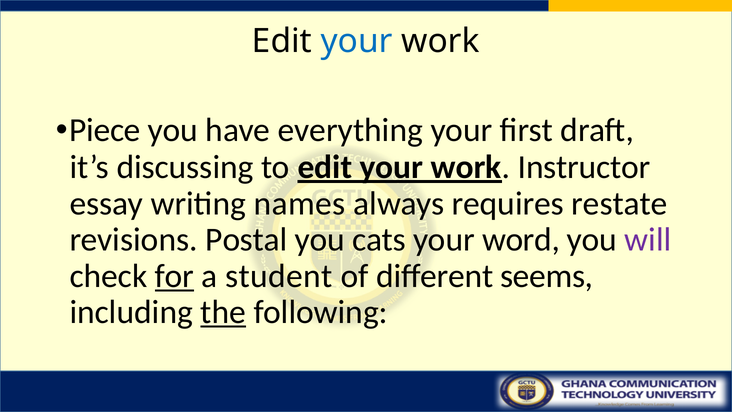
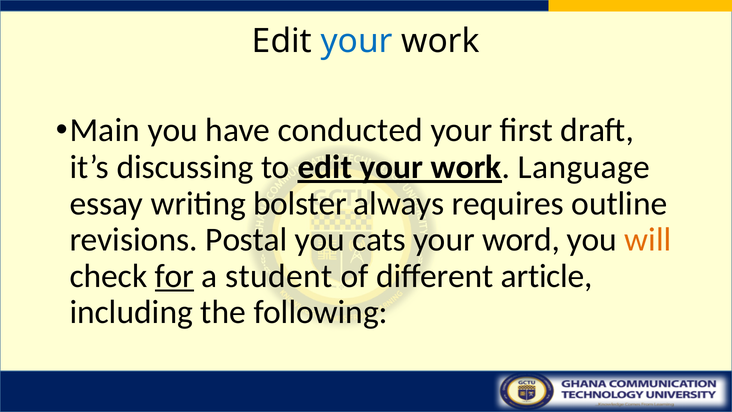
Piece: Piece -> Main
everything: everything -> conducted
Instructor: Instructor -> Language
names: names -> bolster
restate: restate -> outline
will colour: purple -> orange
seems: seems -> article
the underline: present -> none
